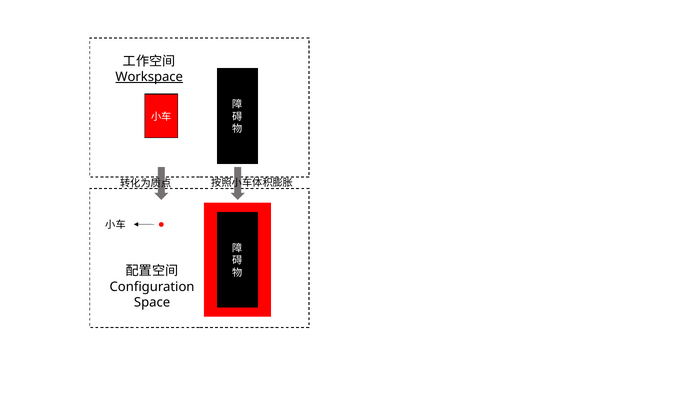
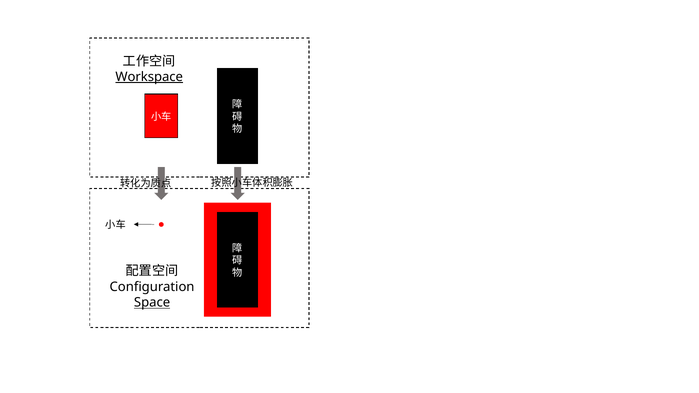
Space underline: none -> present
